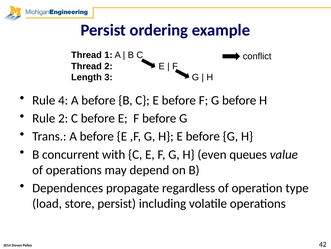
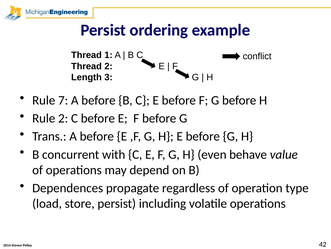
4: 4 -> 7
queues: queues -> behave
